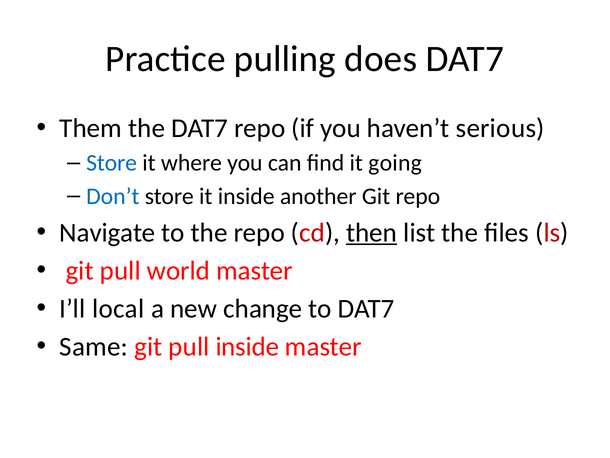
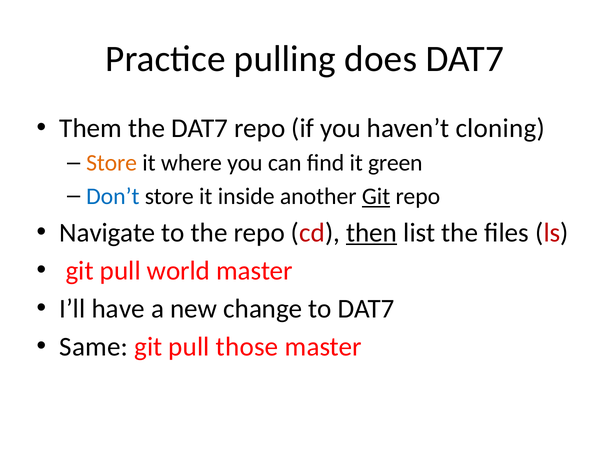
serious: serious -> cloning
Store at (112, 163) colour: blue -> orange
going: going -> green
Git at (376, 196) underline: none -> present
local: local -> have
pull inside: inside -> those
